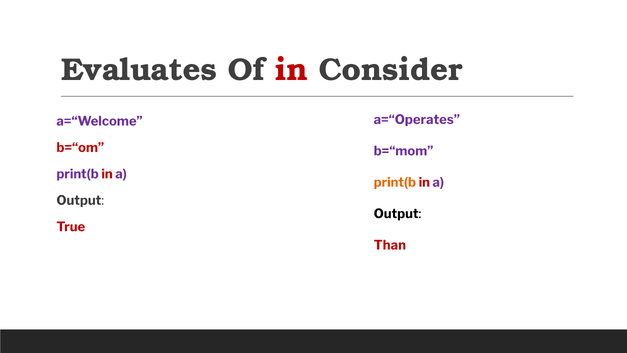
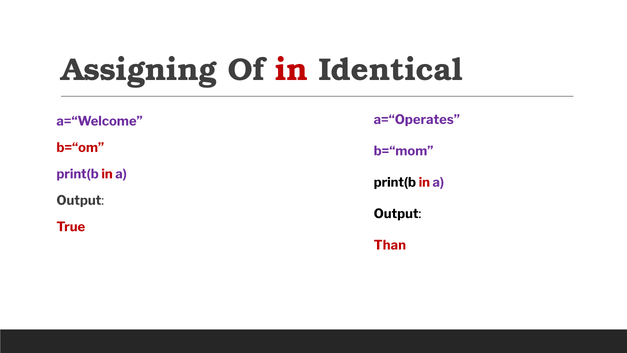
Evaluates: Evaluates -> Assigning
Consider: Consider -> Identical
print(b at (395, 182) colour: orange -> black
